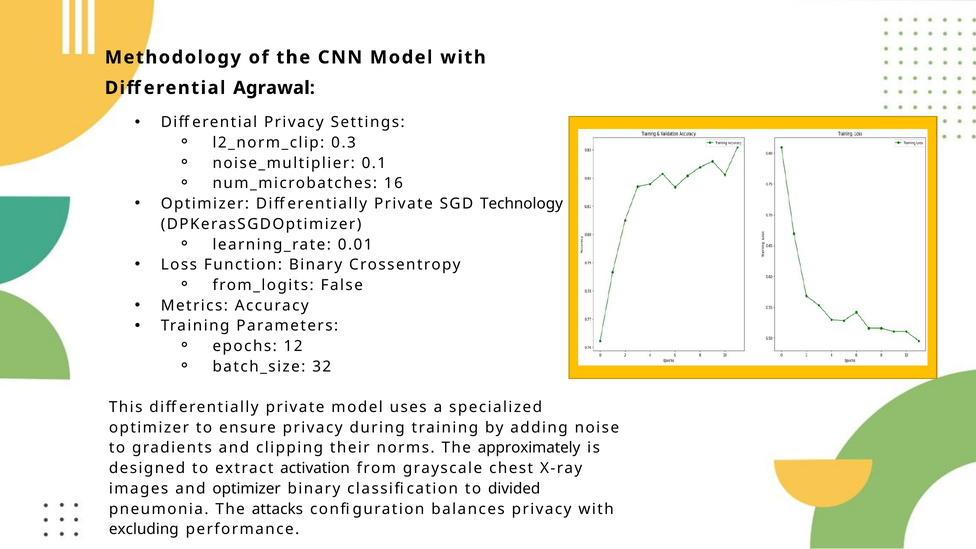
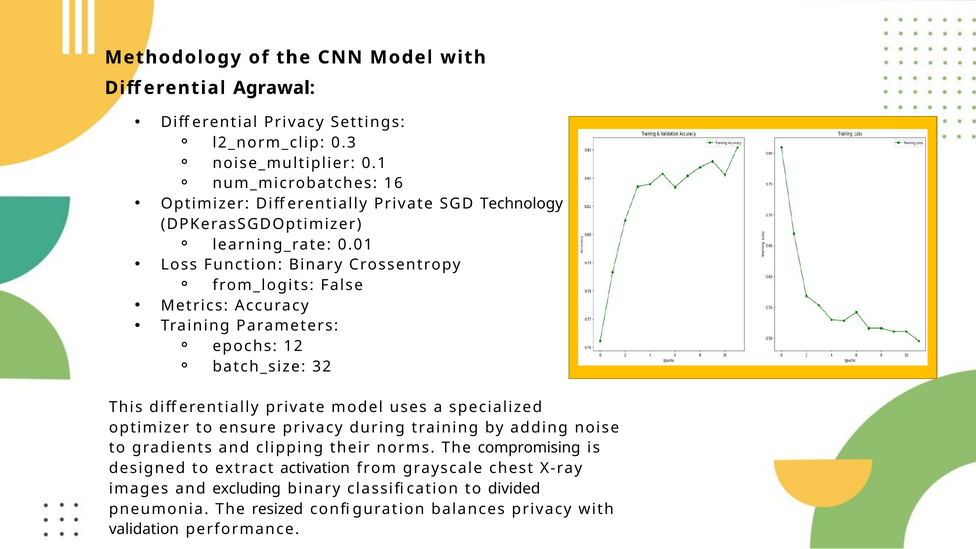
approximately: approximately -> compromising
and optimizer: optimizer -> excluding
attacks: attacks -> resized
excluding: excluding -> validation
